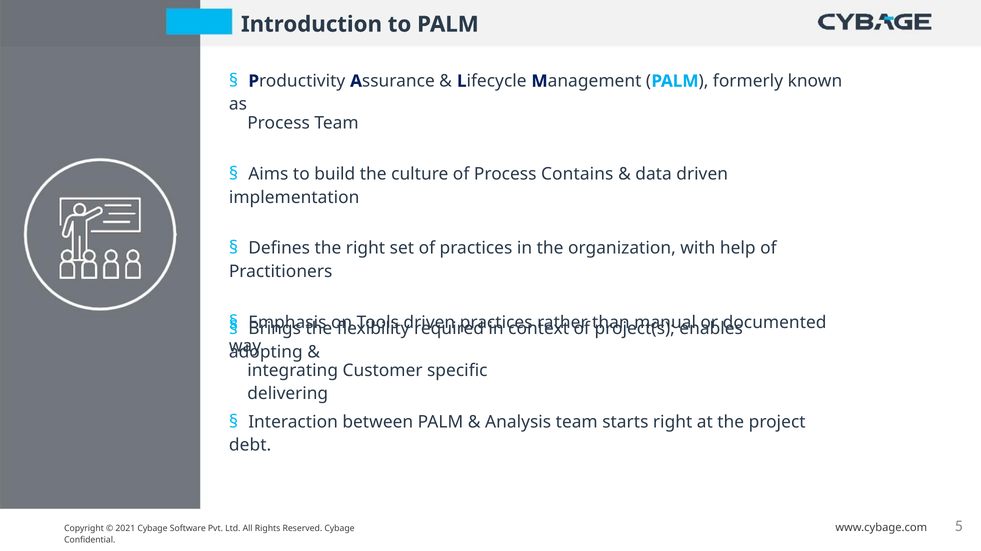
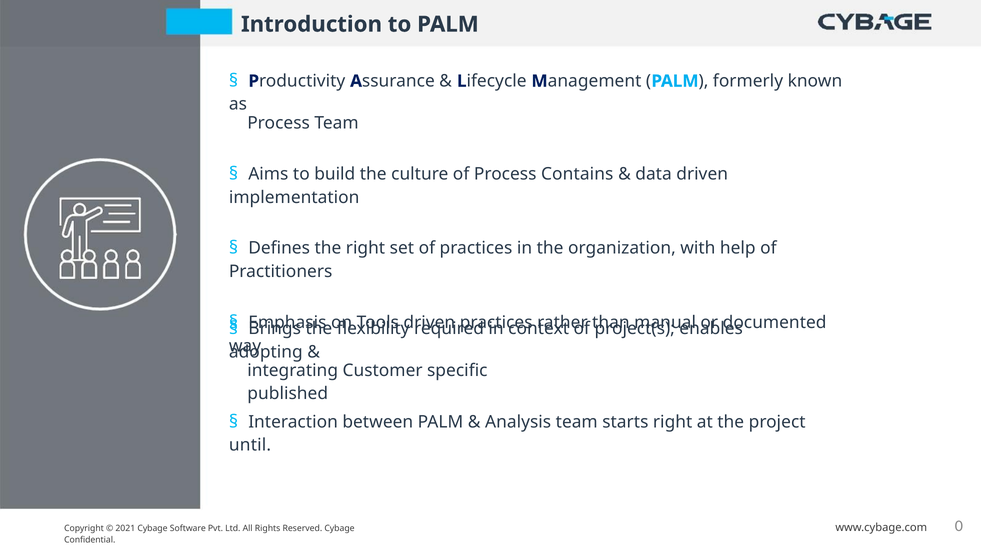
delivering: delivering -> published
debt: debt -> until
5: 5 -> 0
